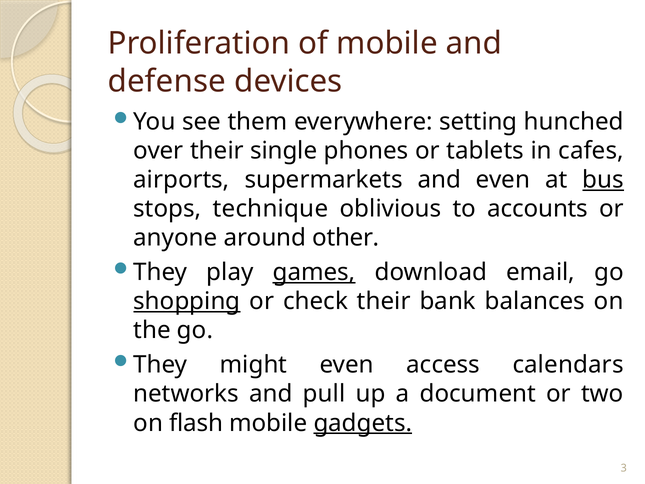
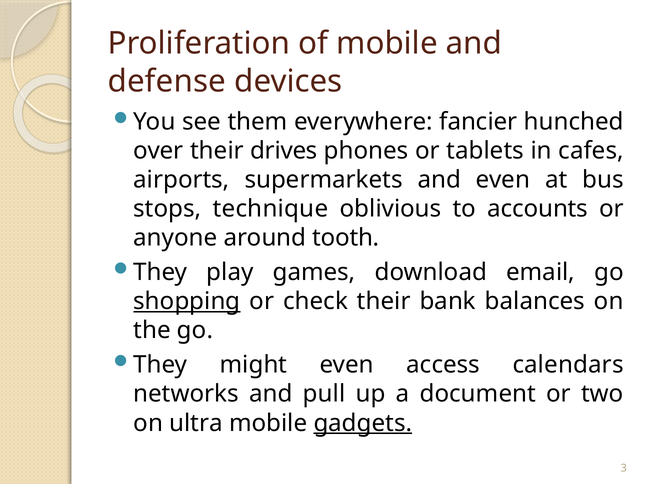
setting: setting -> fancier
single: single -> drives
bus underline: present -> none
other: other -> tooth
games underline: present -> none
flash: flash -> ultra
